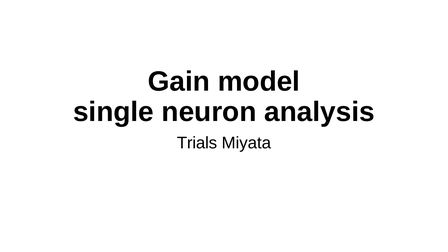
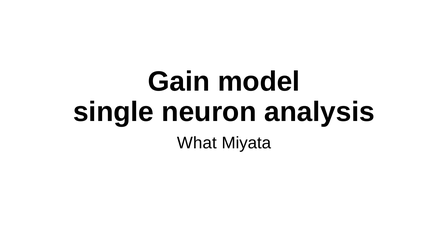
Trials: Trials -> What
